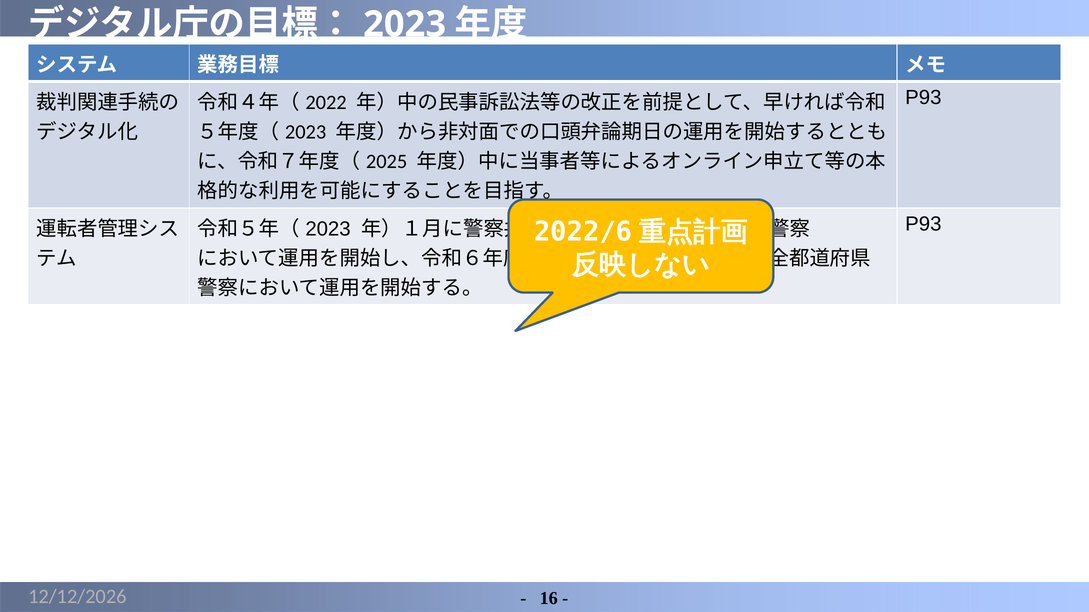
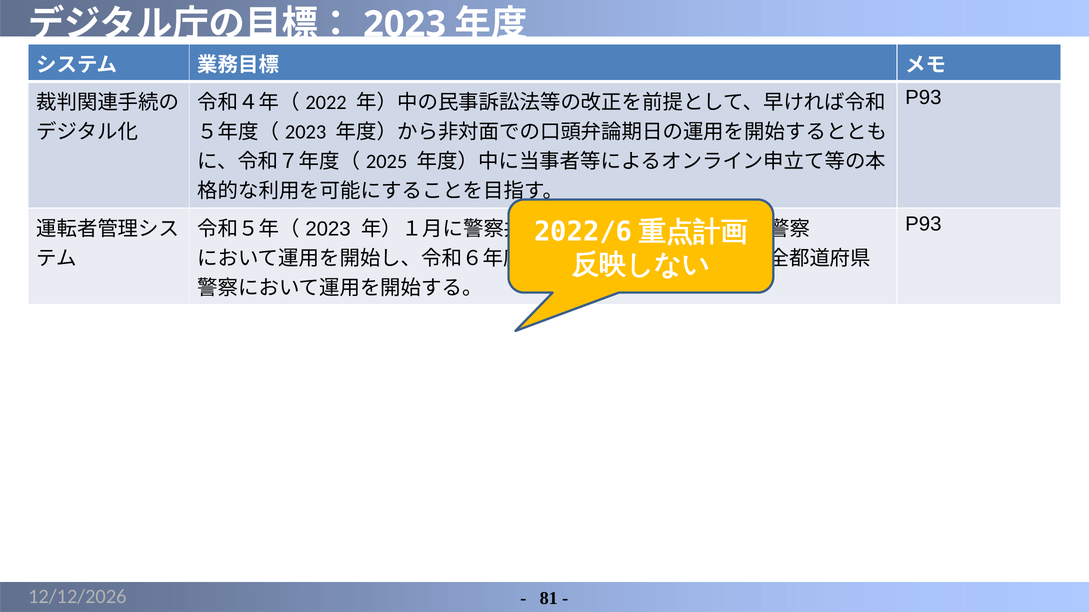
16: 16 -> 81
